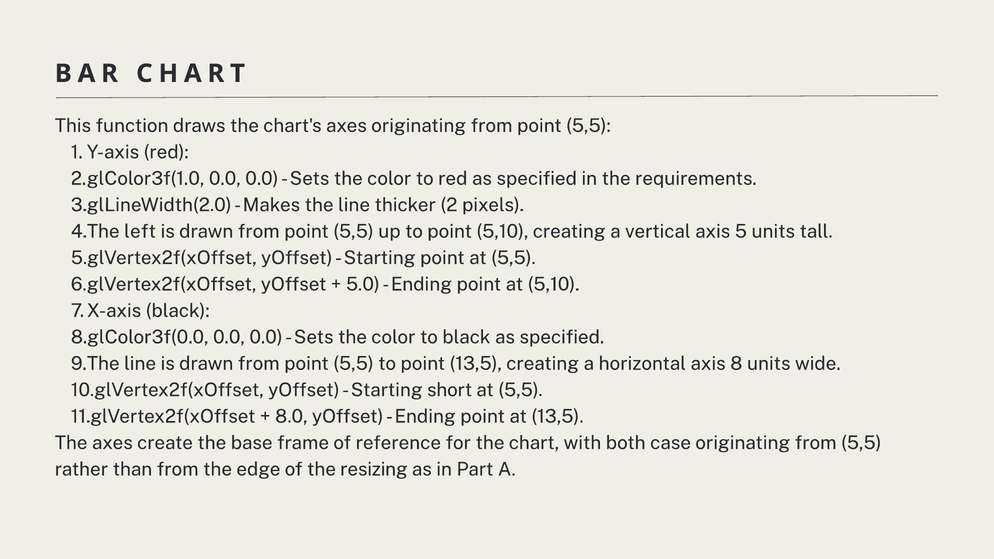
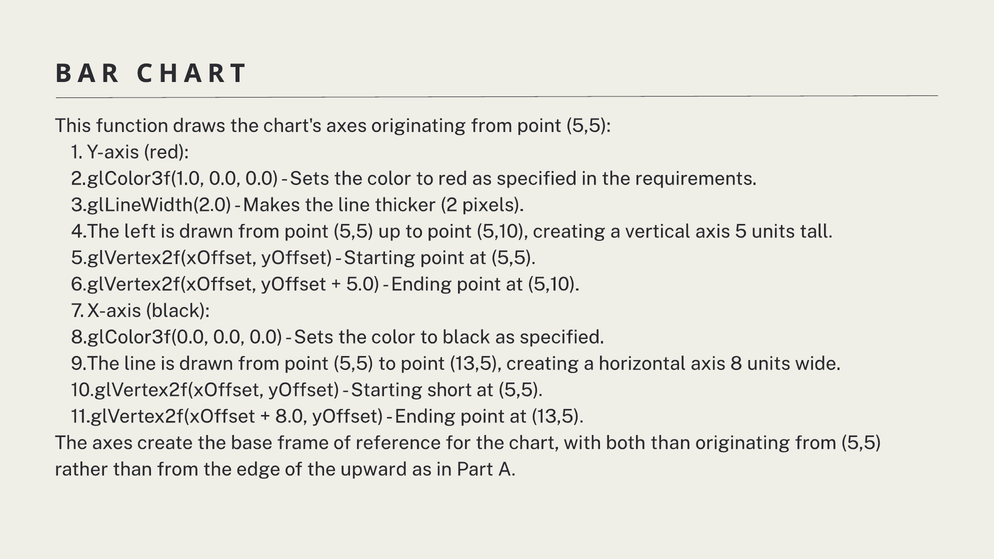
both case: case -> than
resizing: resizing -> upward
